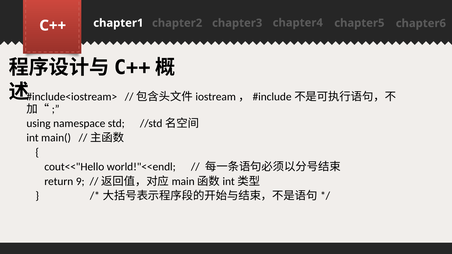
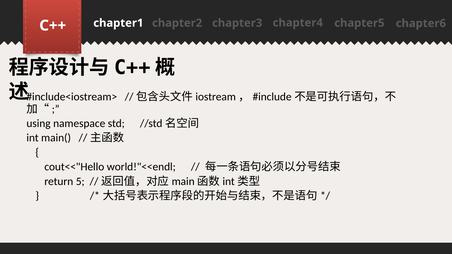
9: 9 -> 5
